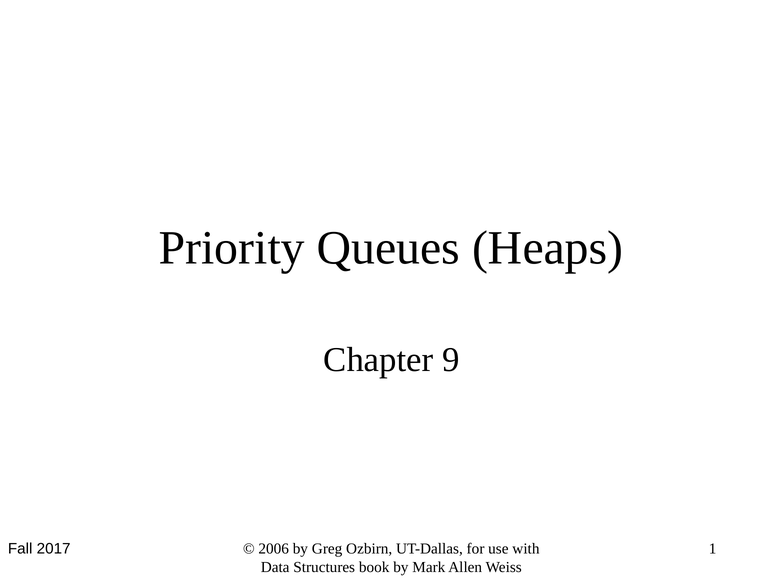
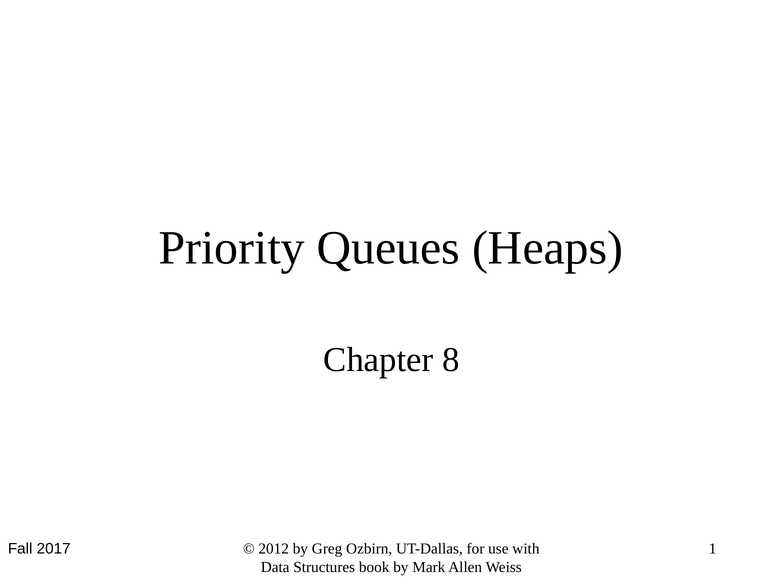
9: 9 -> 8
2006: 2006 -> 2012
